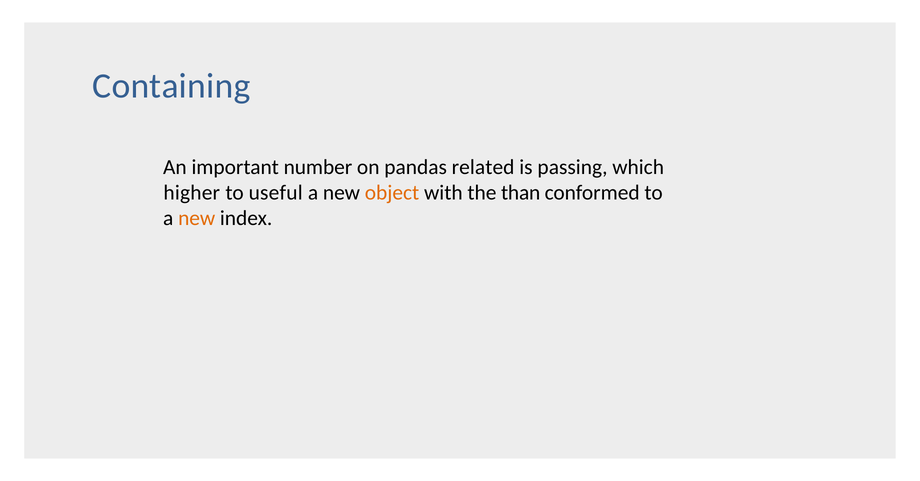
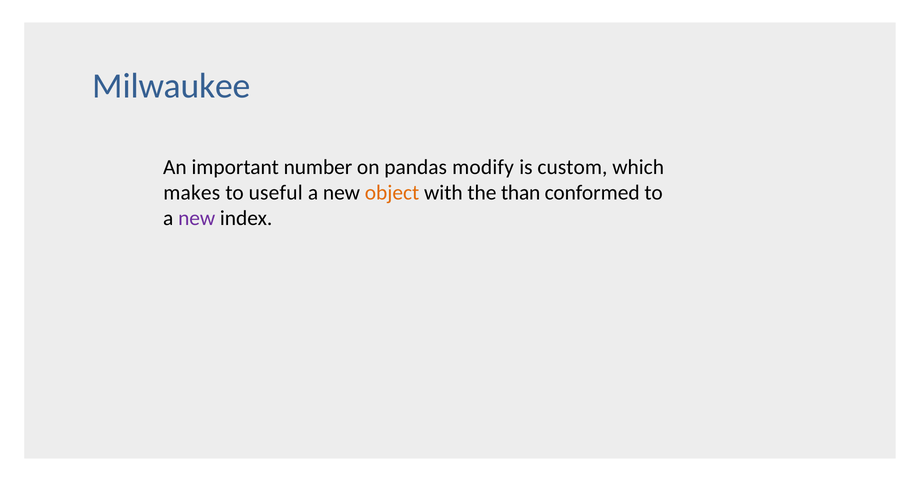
Containing: Containing -> Milwaukee
related: related -> modify
passing: passing -> custom
higher: higher -> makes
new at (197, 219) colour: orange -> purple
